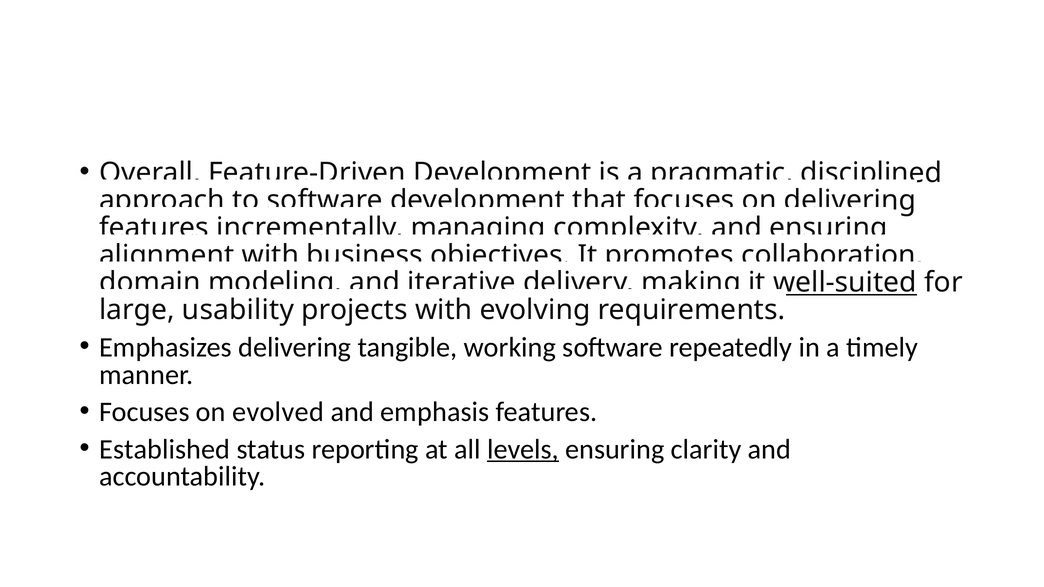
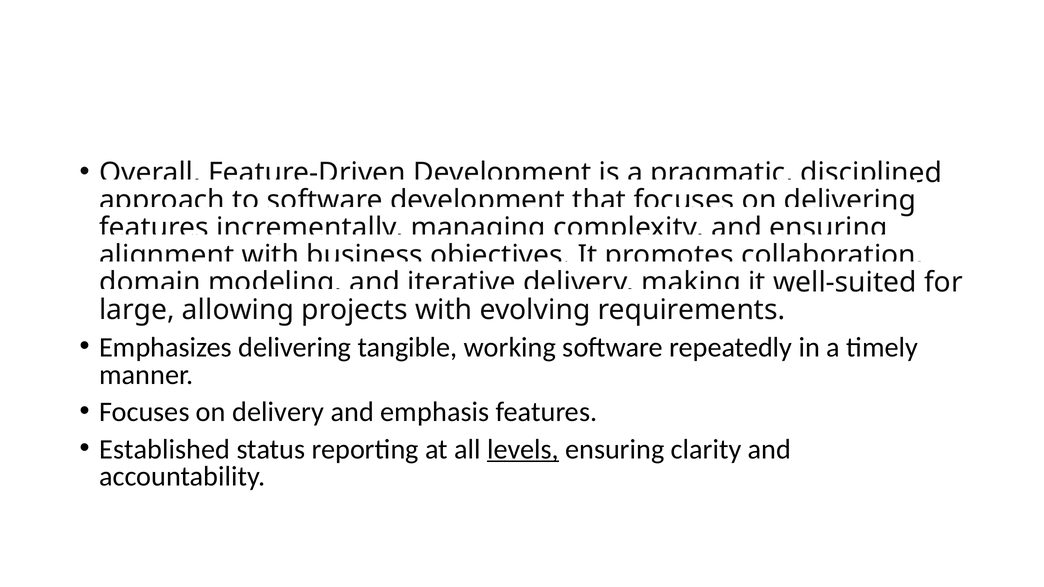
well-suited underline: present -> none
usability: usability -> allowing
on evolved: evolved -> delivery
